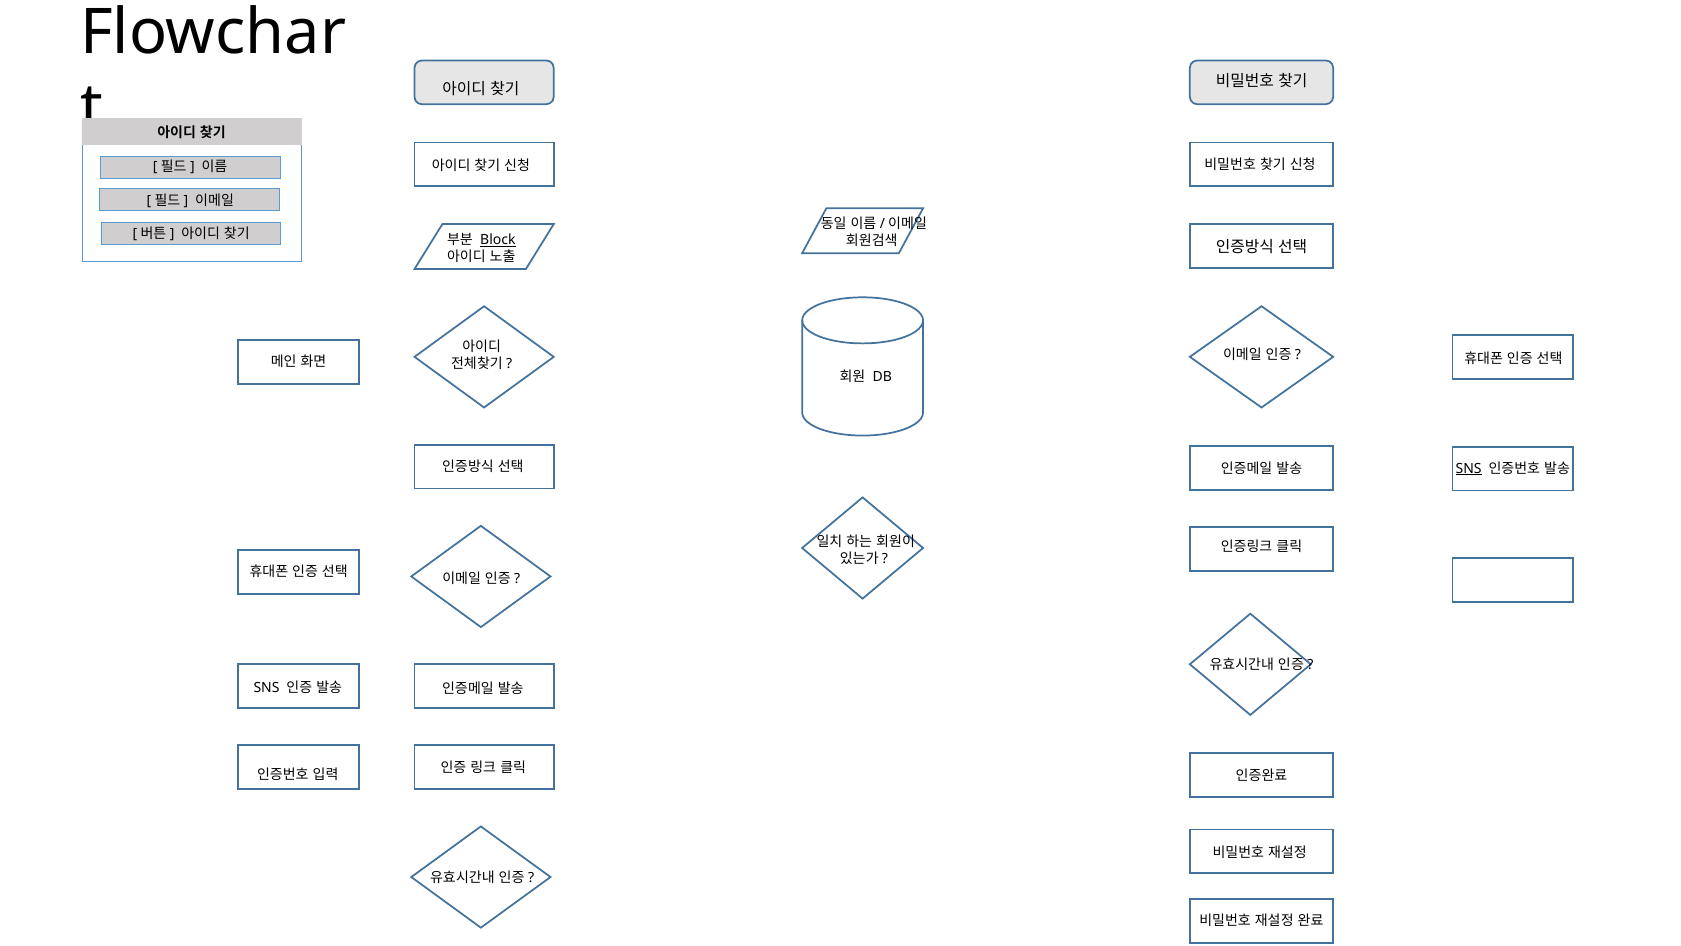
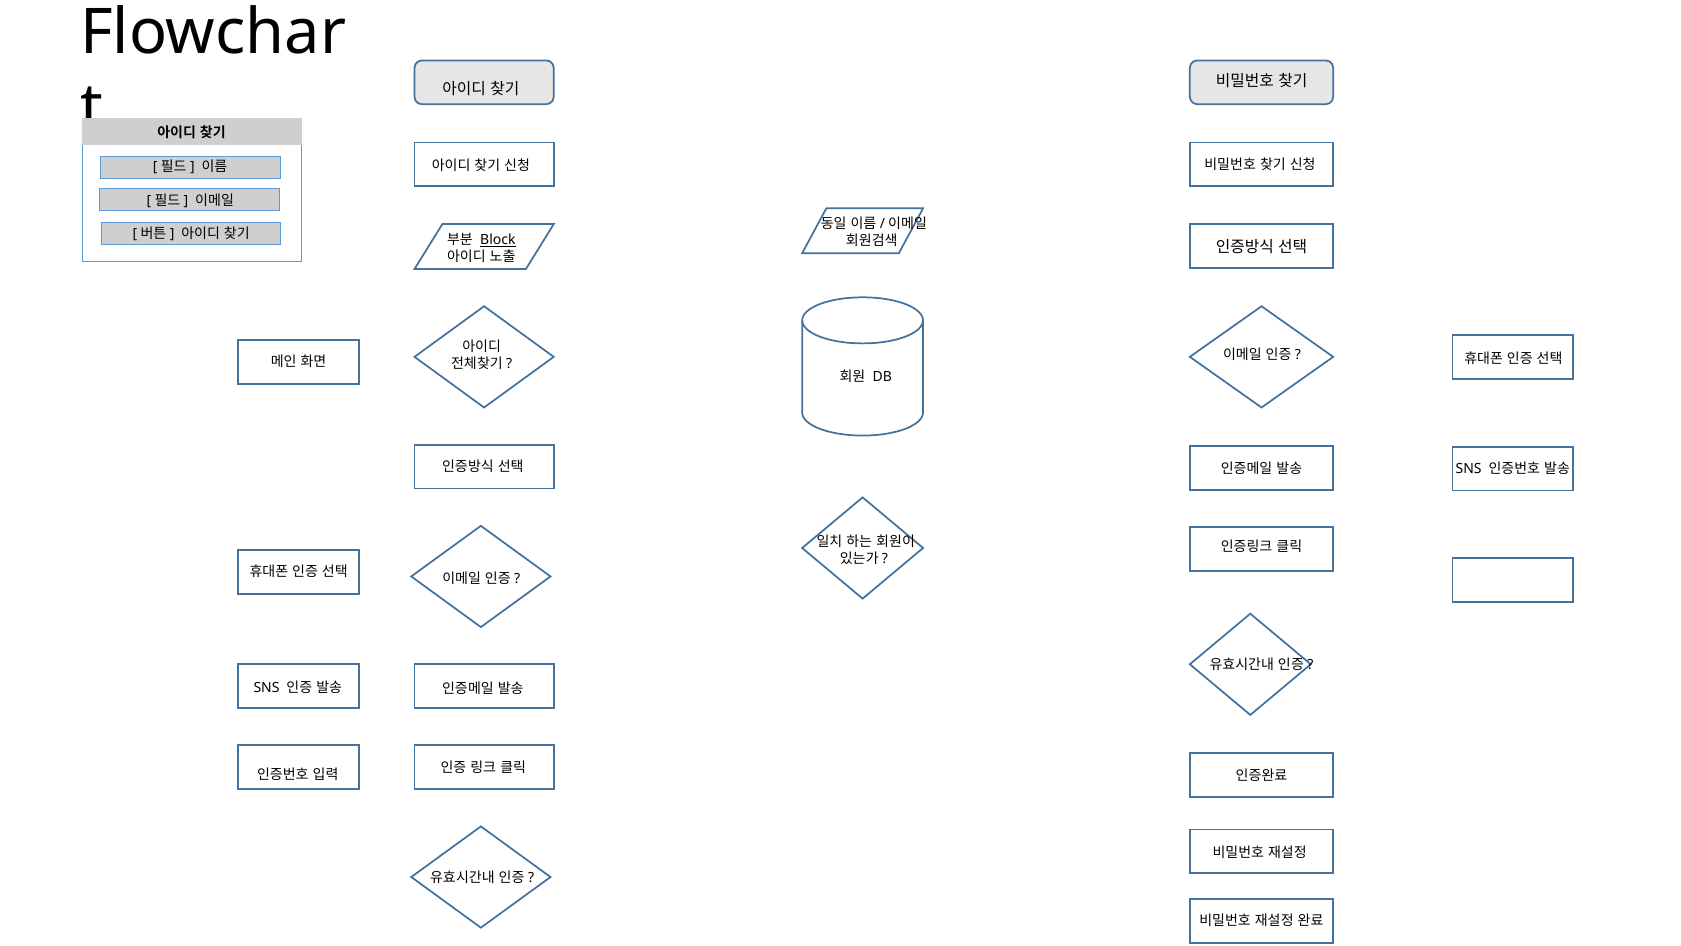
SNS at (1469, 468) underline: present -> none
